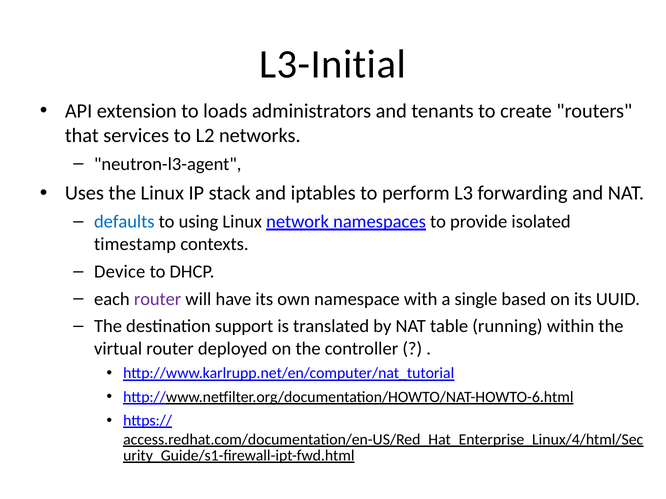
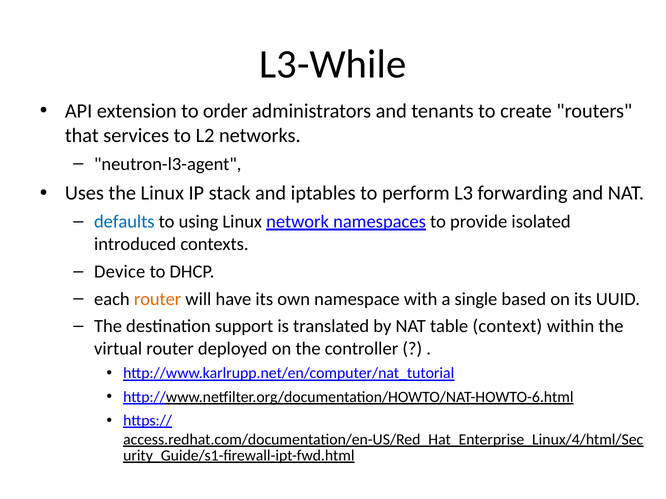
L3-Initial: L3-Initial -> L3-While
loads: loads -> order
timestamp: timestamp -> introduced
router at (158, 299) colour: purple -> orange
running: running -> context
